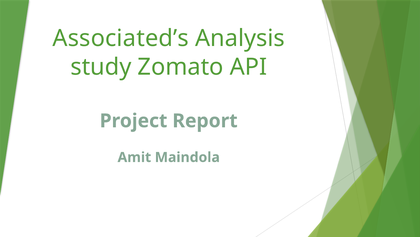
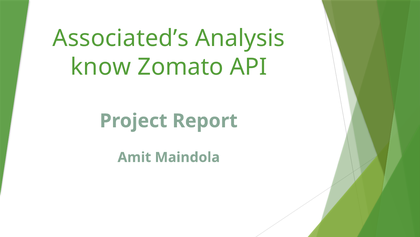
study: study -> know
